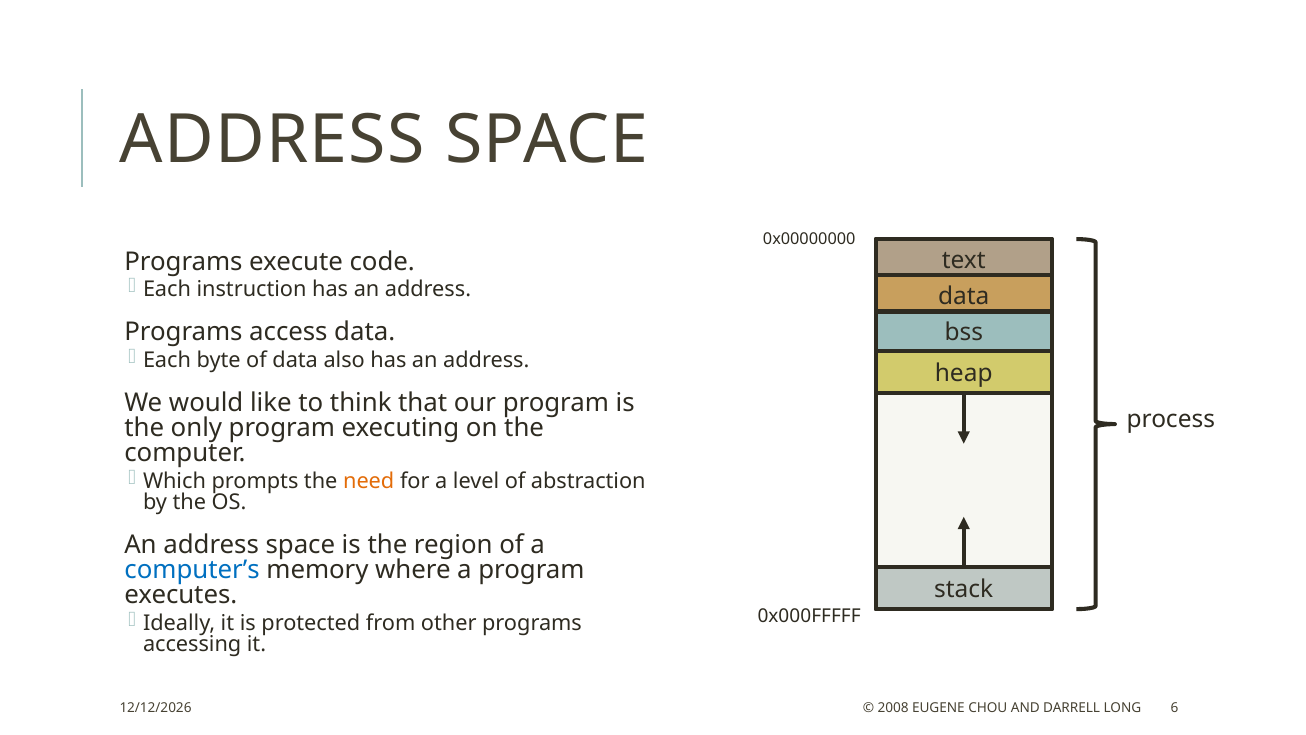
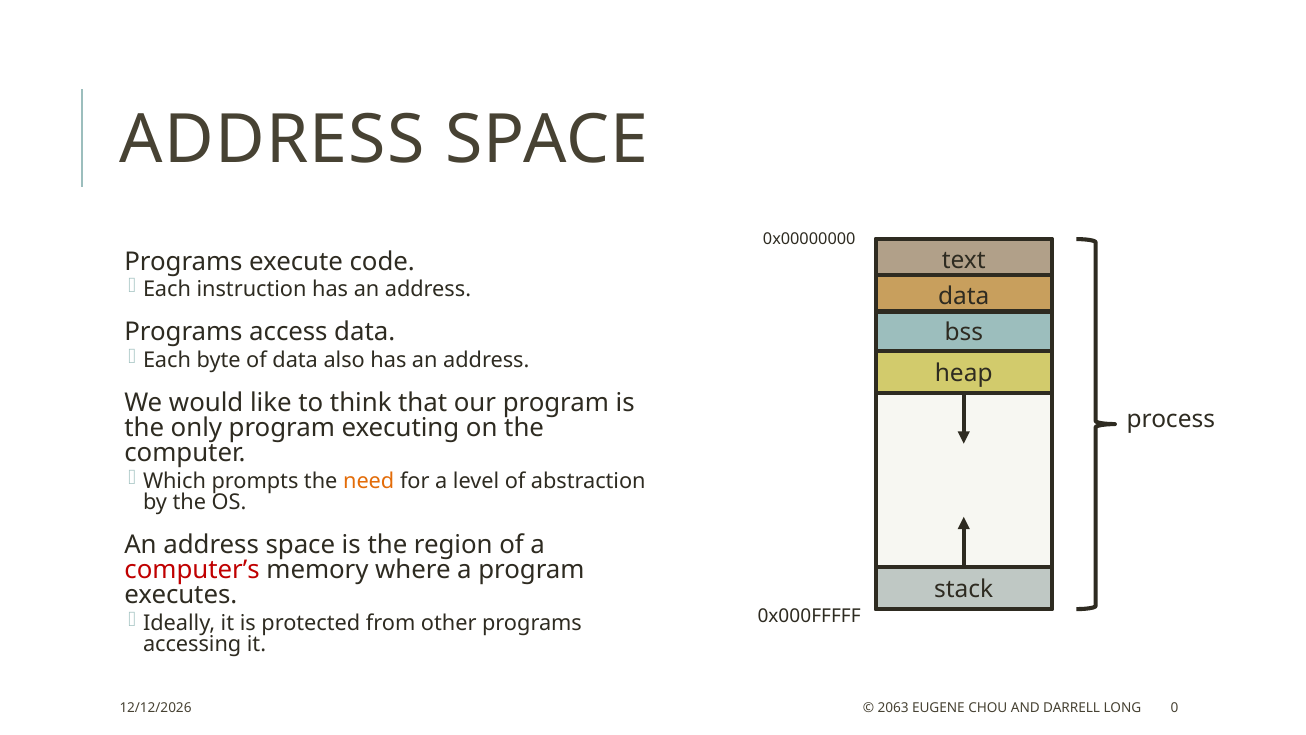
computer’s colour: blue -> red
2008: 2008 -> 2063
6: 6 -> 0
